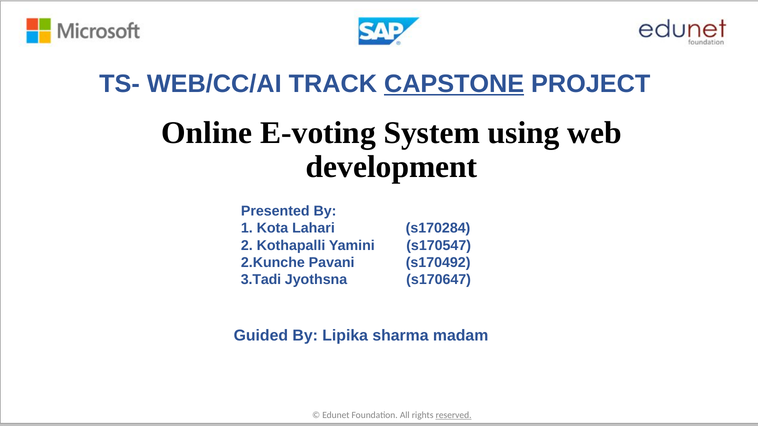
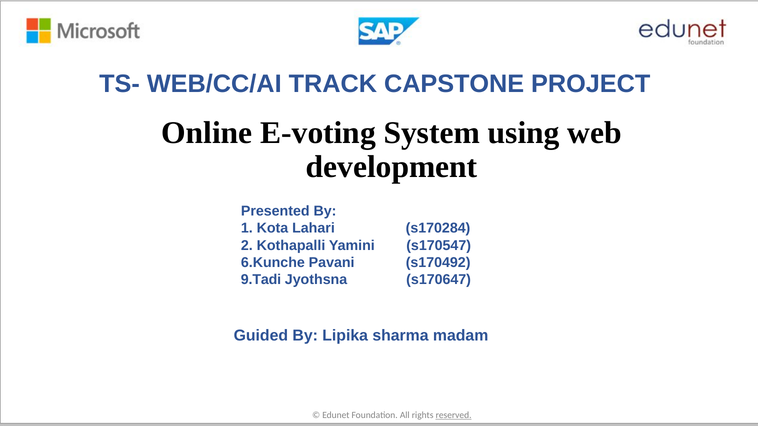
CAPSTONE underline: present -> none
2.Kunche: 2.Kunche -> 6.Kunche
3.Tadi: 3.Tadi -> 9.Tadi
